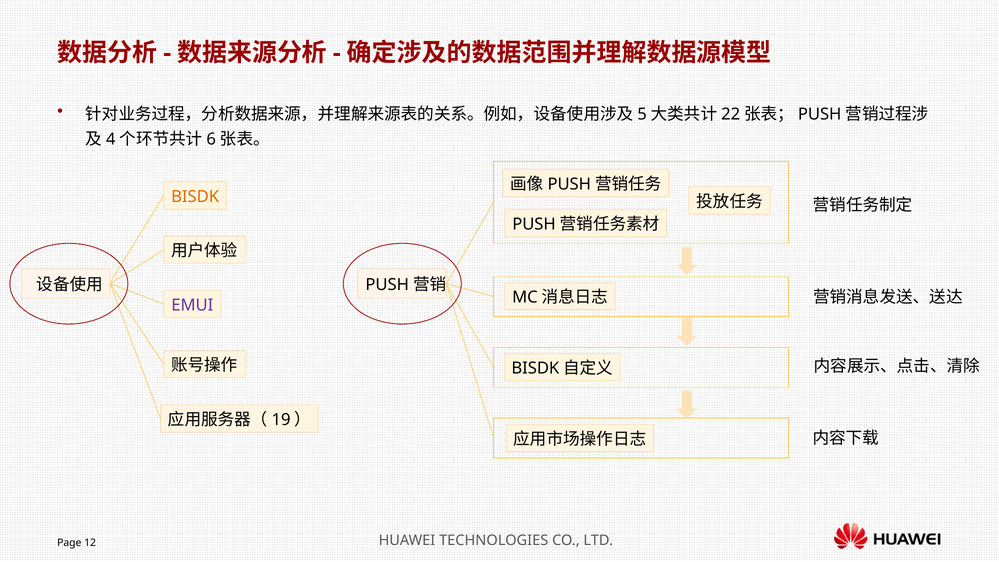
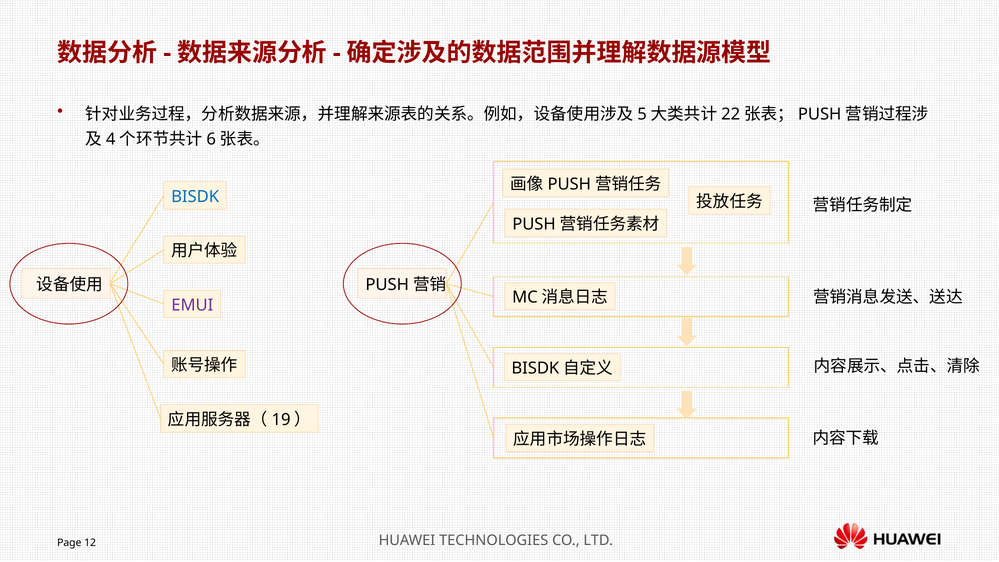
BISDK colour: orange -> blue
